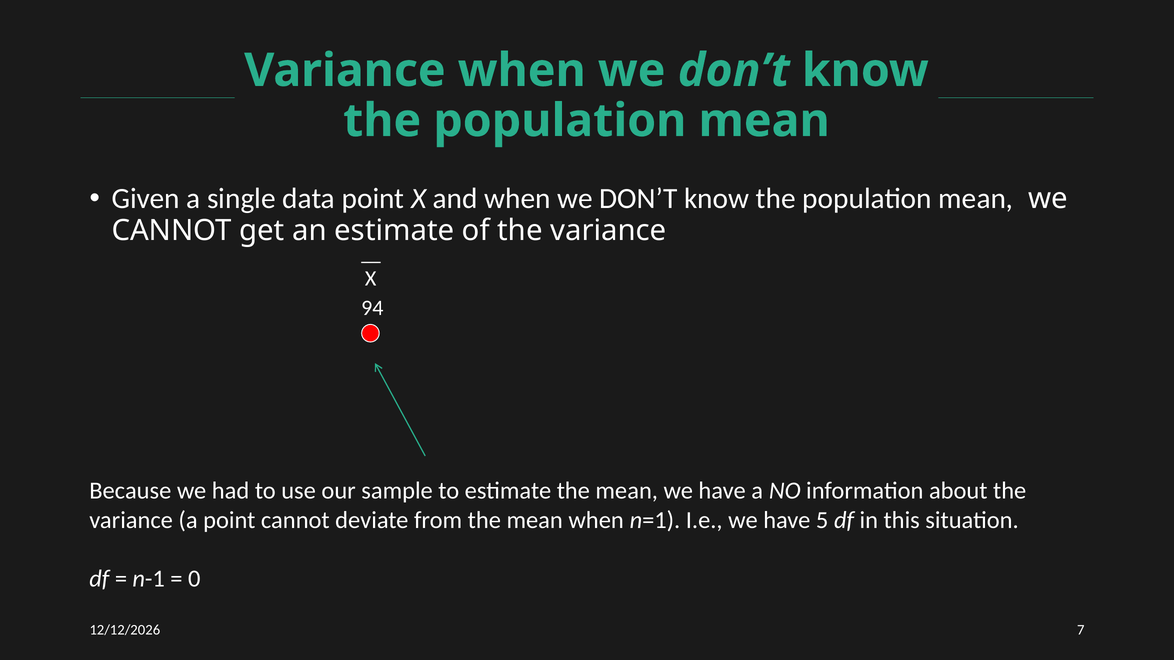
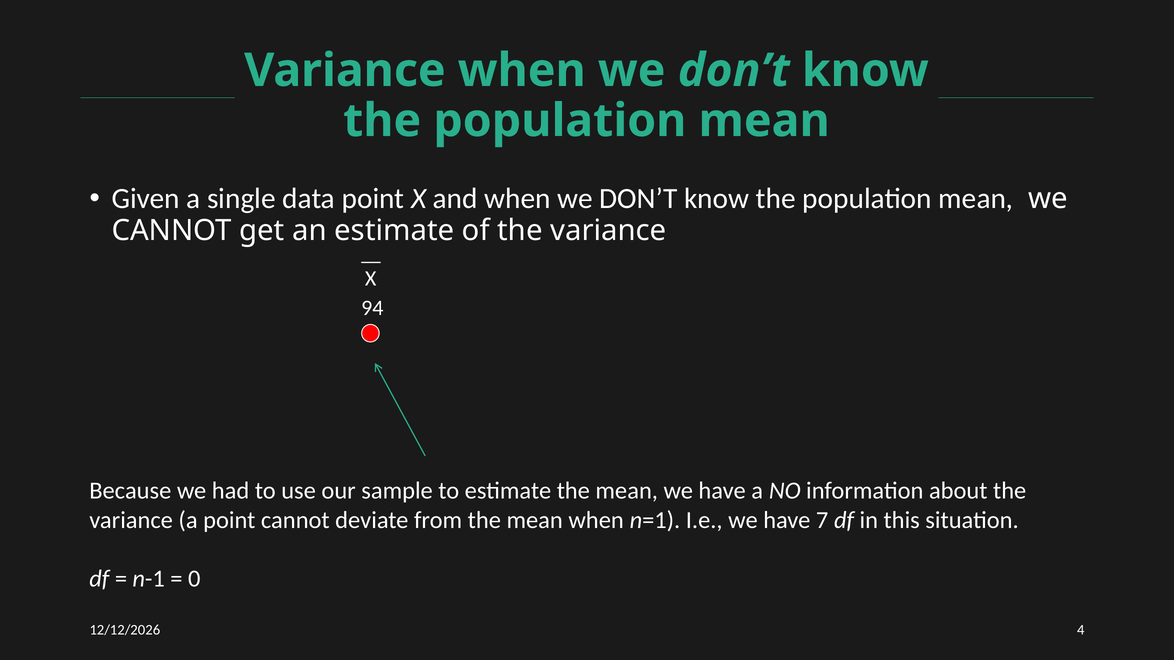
5: 5 -> 7
7: 7 -> 4
